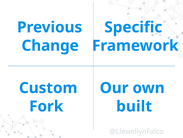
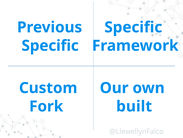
Change at (50, 45): Change -> Specific
